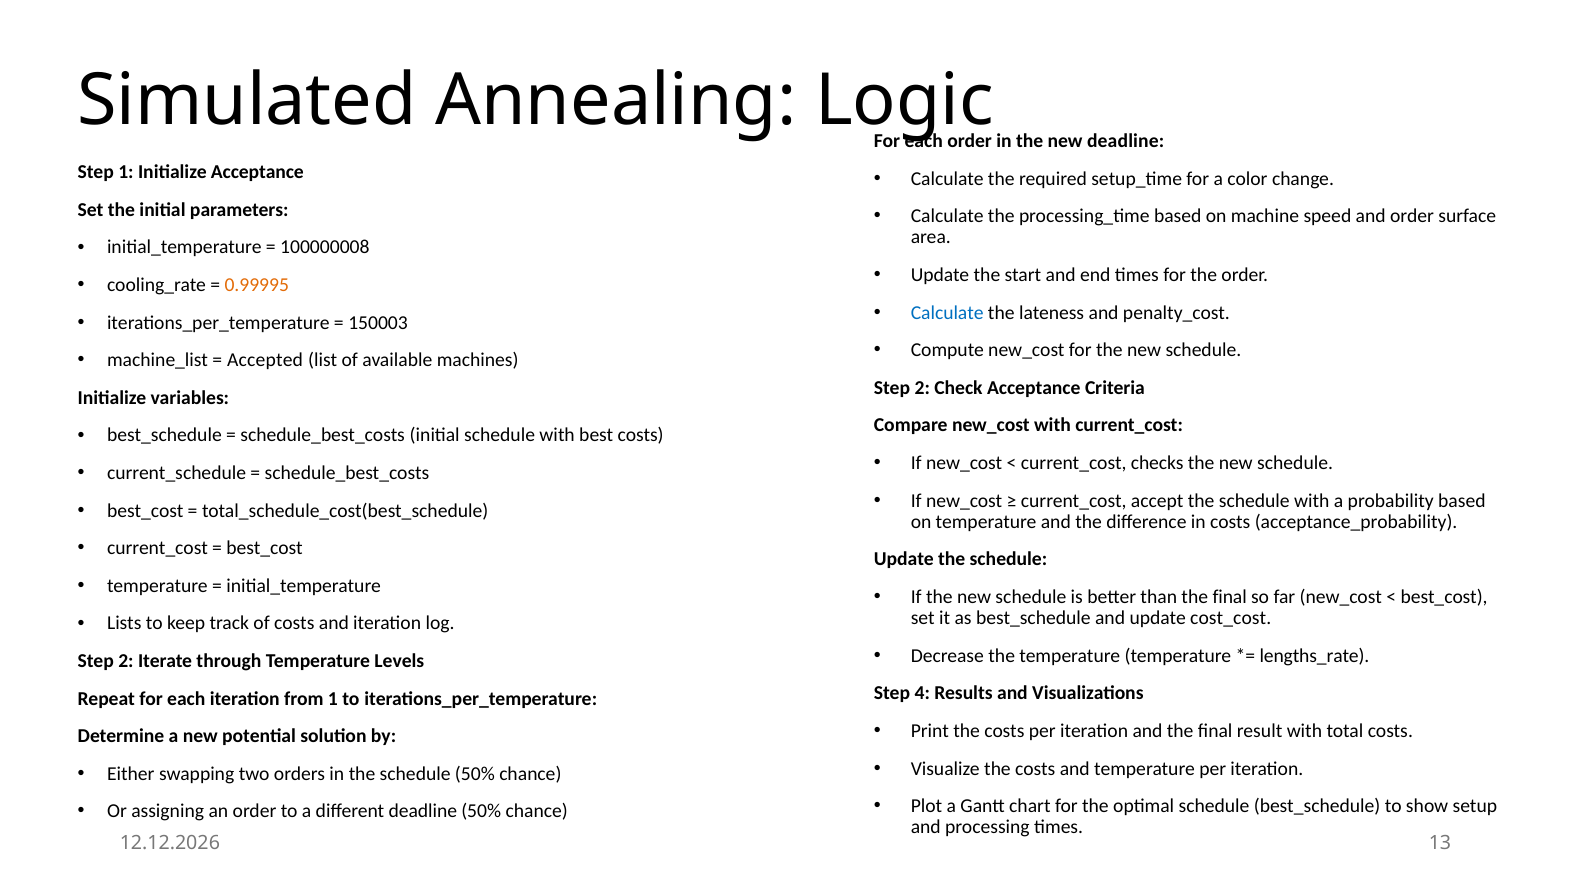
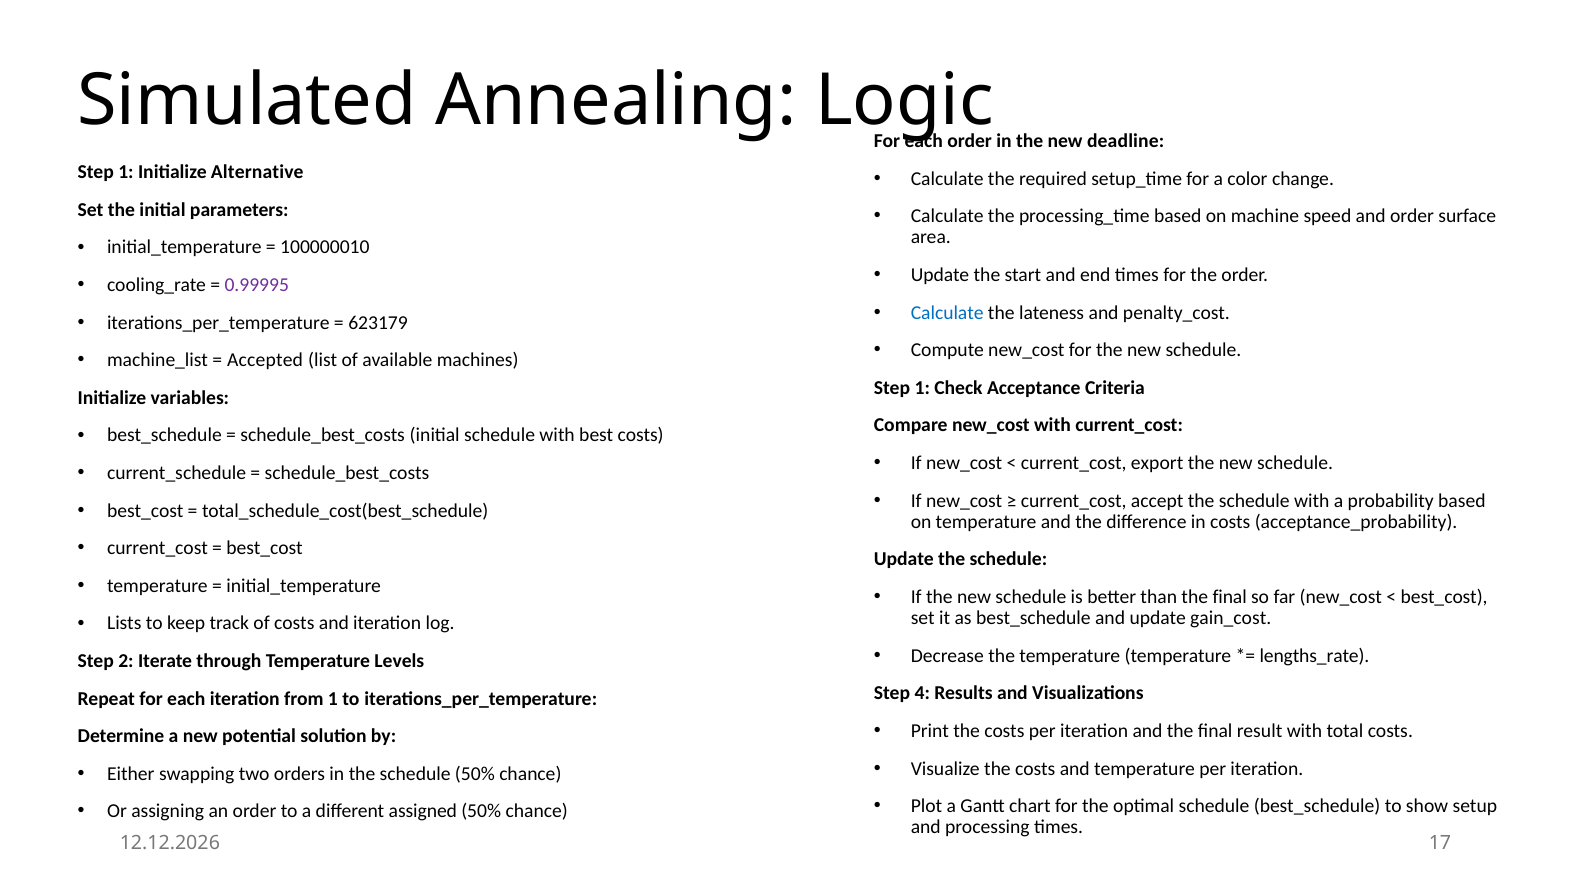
Initialize Acceptance: Acceptance -> Alternative
100000008: 100000008 -> 100000010
0.99995 colour: orange -> purple
150003: 150003 -> 623179
2 at (922, 388): 2 -> 1
checks: checks -> export
cost_cost: cost_cost -> gain_cost
different deadline: deadline -> assigned
13: 13 -> 17
